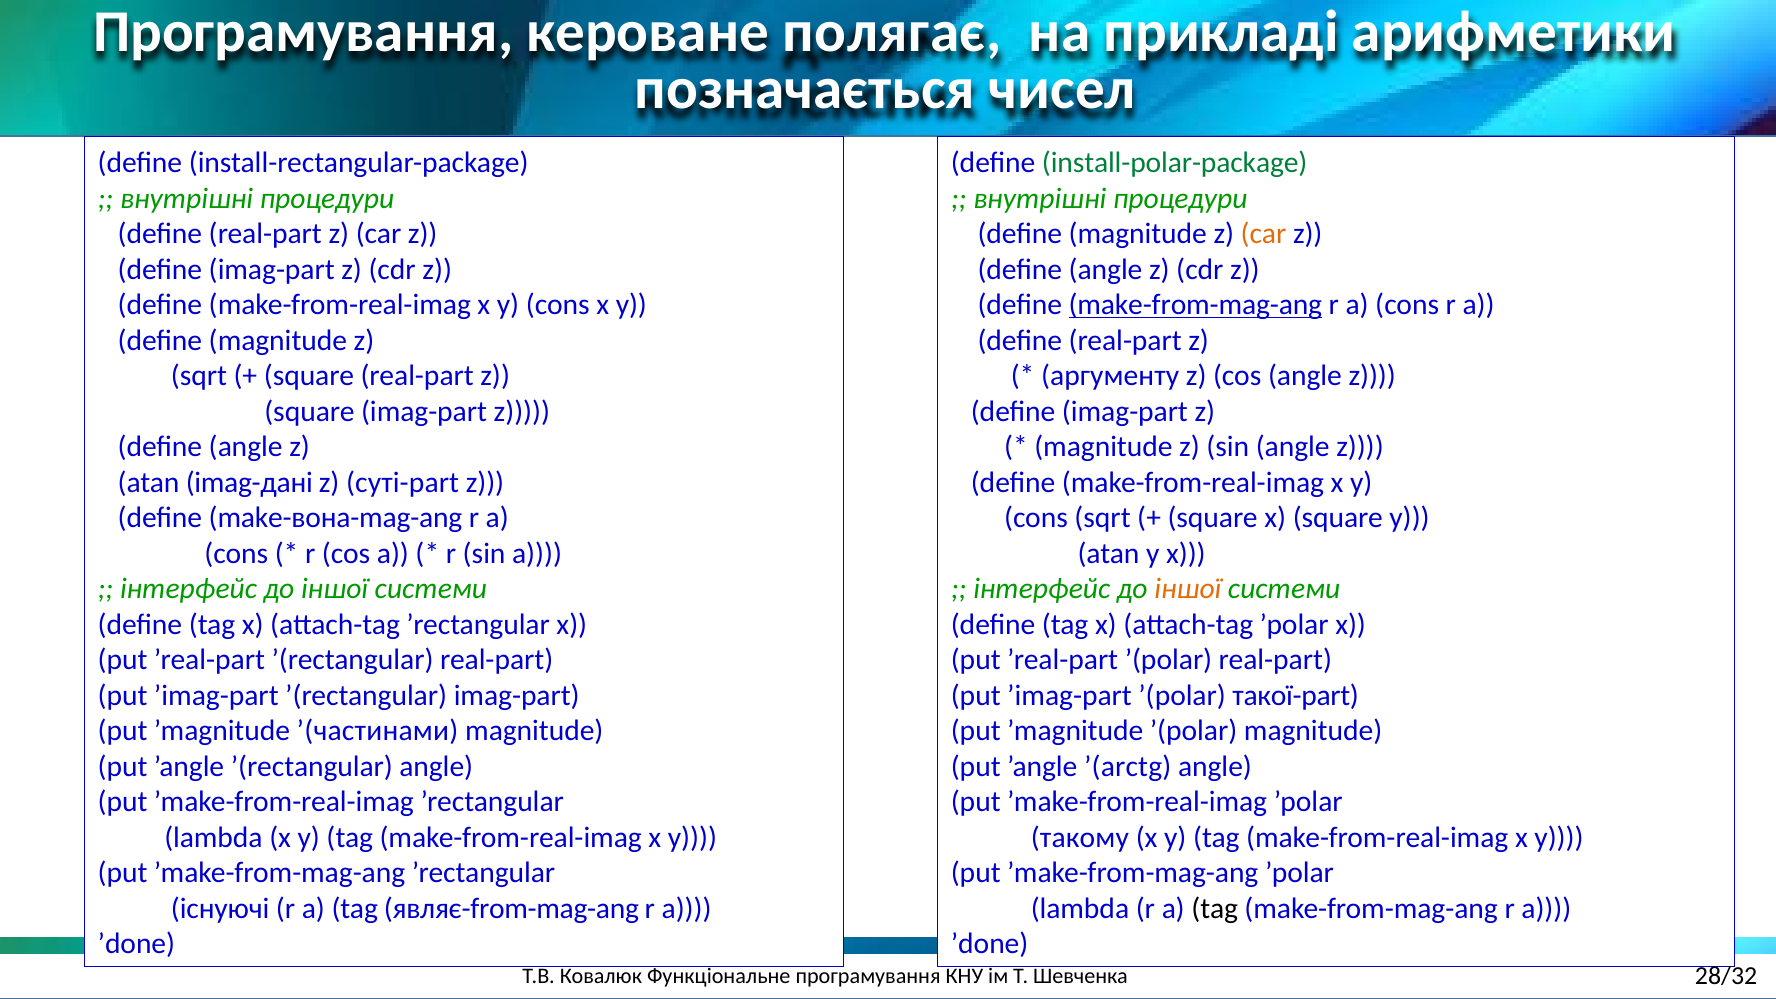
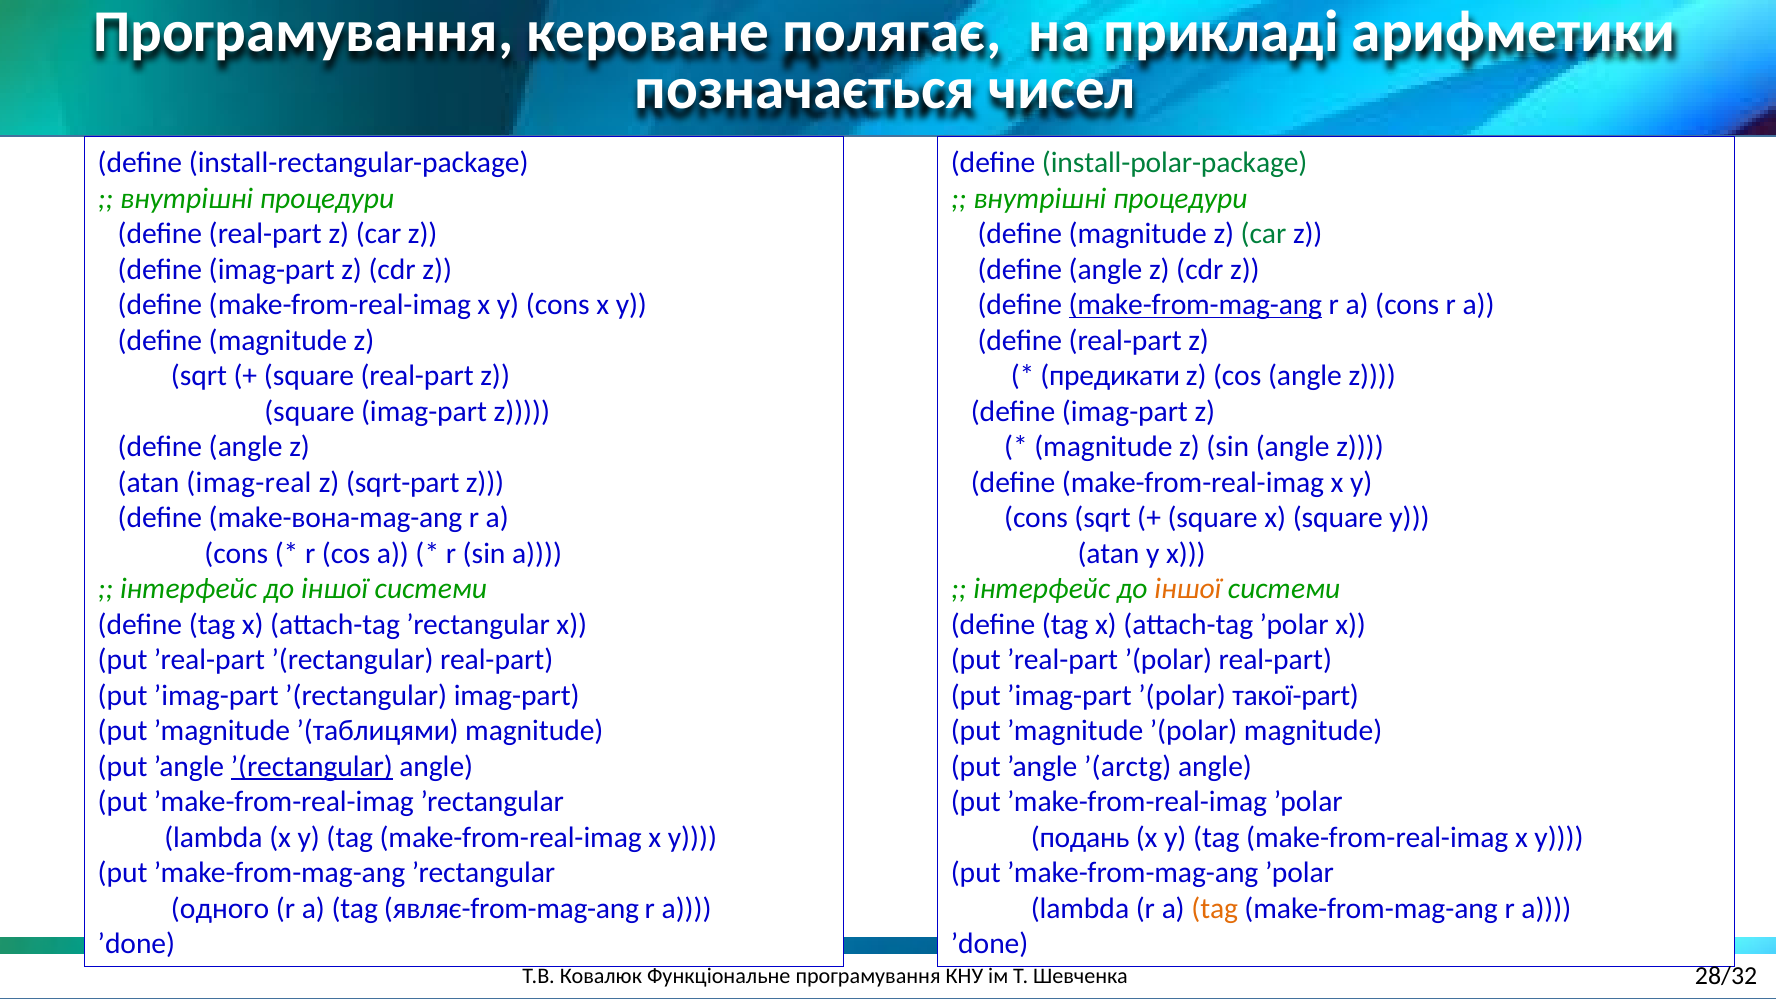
car at (1264, 234) colour: orange -> green
аргументу: аргументу -> предикати
imag-дані: imag-дані -> imag-real
суті-part: суті-part -> sqrt-part
’(частинами: ’(частинами -> ’(таблицями
’(rectangular at (312, 766) underline: none -> present
такому: такому -> подань
існуючі: існуючі -> одного
tag at (1215, 908) colour: black -> orange
